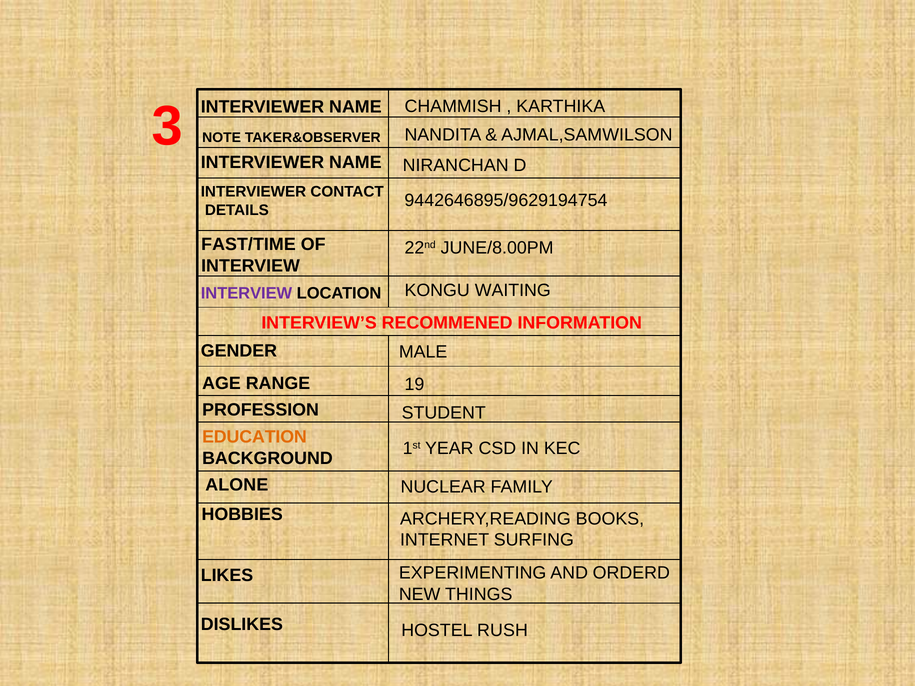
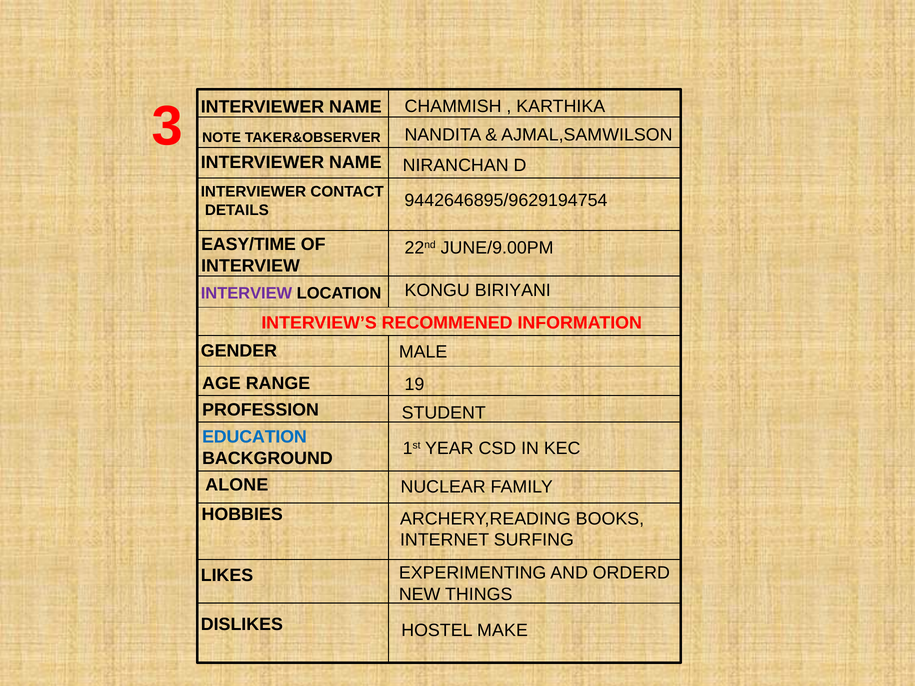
FAST/TIME: FAST/TIME -> EASY/TIME
JUNE/8.00PM: JUNE/8.00PM -> JUNE/9.00PM
WAITING: WAITING -> BIRIYANI
EDUCATION colour: orange -> blue
RUSH: RUSH -> MAKE
